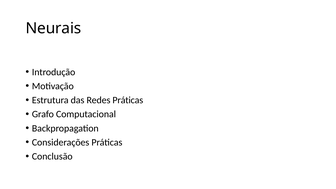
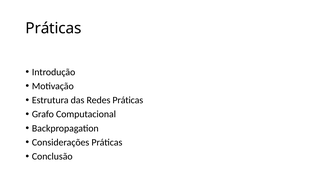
Neurais at (53, 28): Neurais -> Práticas
